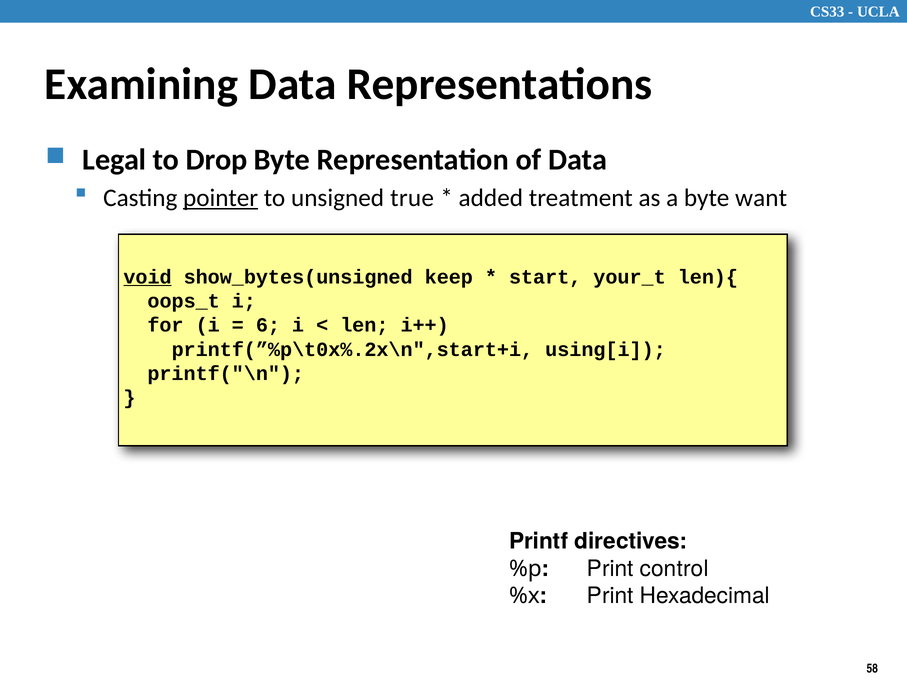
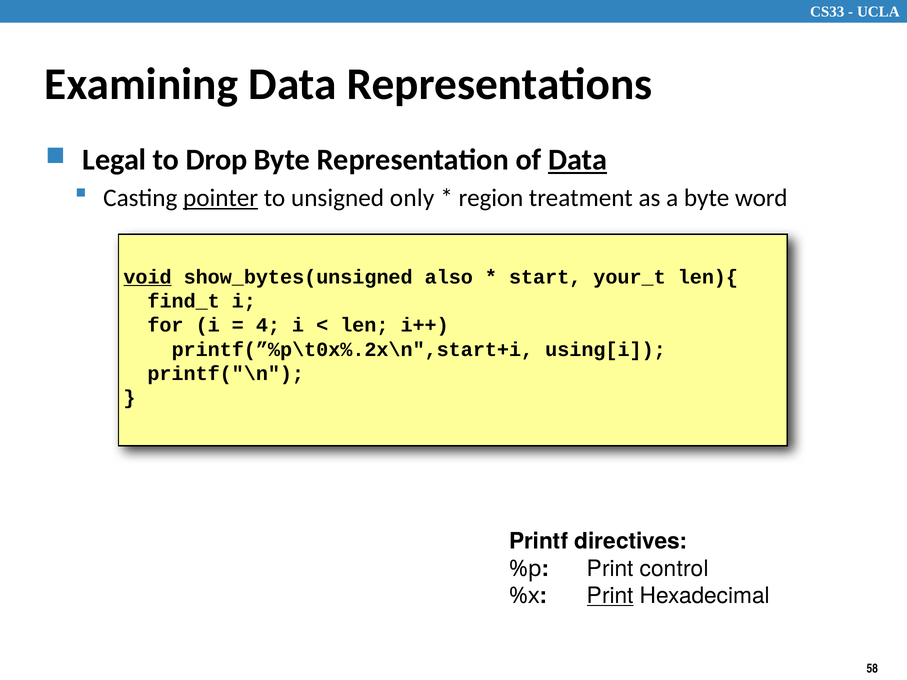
Data at (578, 160) underline: none -> present
true: true -> only
added: added -> region
want: want -> word
keep: keep -> also
oops_t: oops_t -> find_t
6: 6 -> 4
Print at (610, 596) underline: none -> present
